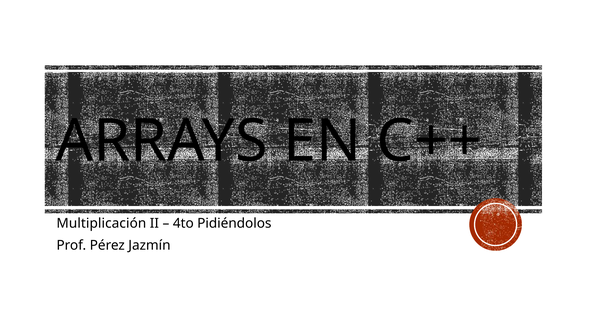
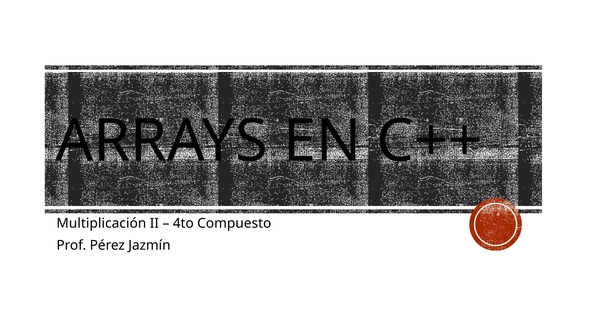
Pidiéndolos: Pidiéndolos -> Compuesto
